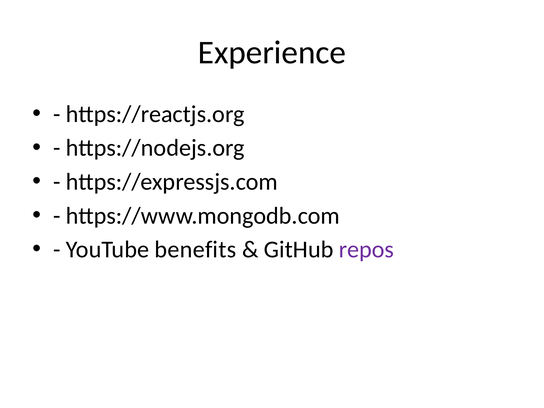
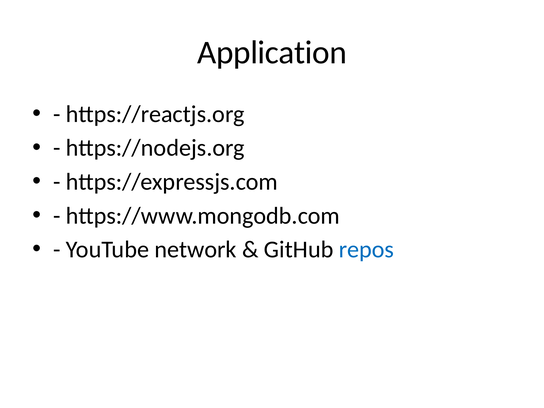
Experience: Experience -> Application
benefits: benefits -> network
repos colour: purple -> blue
